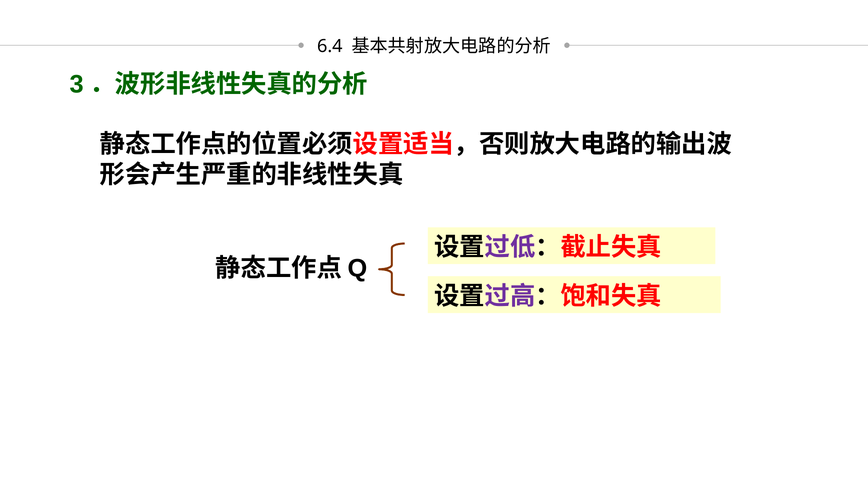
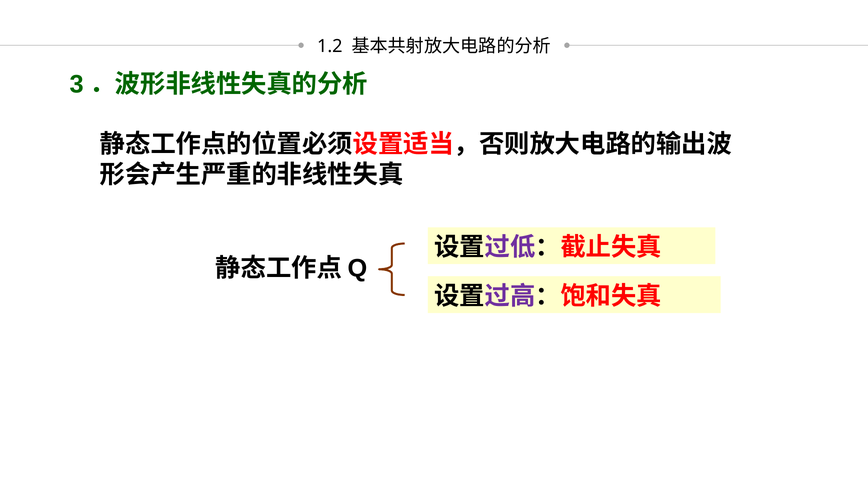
6.4: 6.4 -> 1.2
